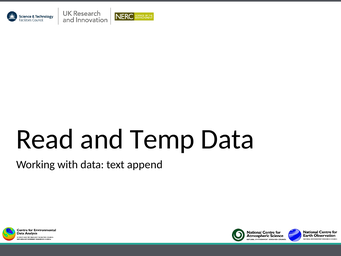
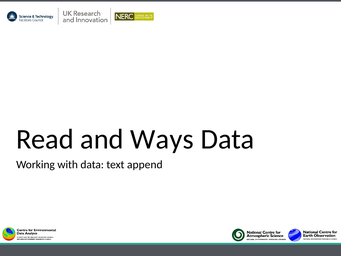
Temp: Temp -> Ways
